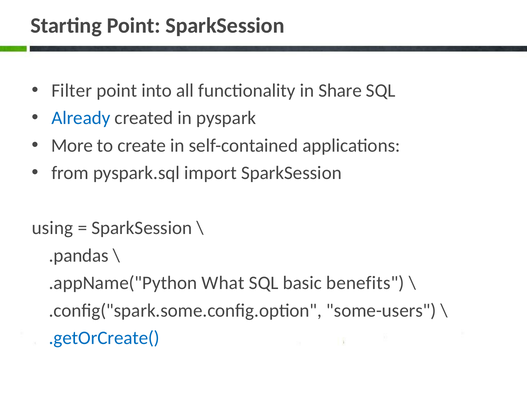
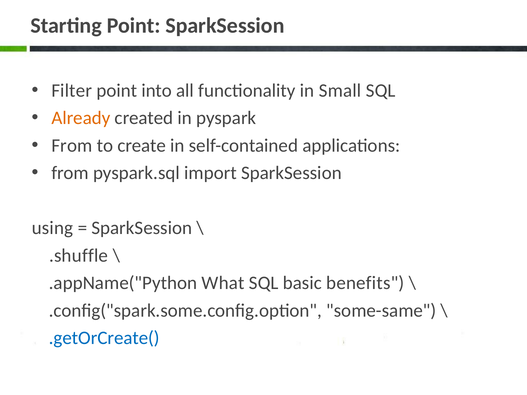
Share: Share -> Small
Already colour: blue -> orange
More at (72, 146): More -> From
.pandas: .pandas -> .shuffle
some-users: some-users -> some-same
